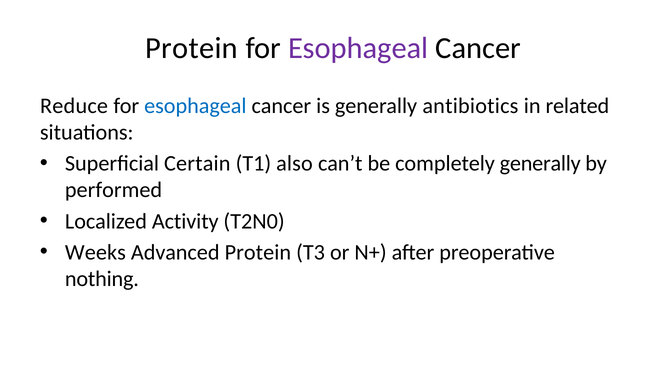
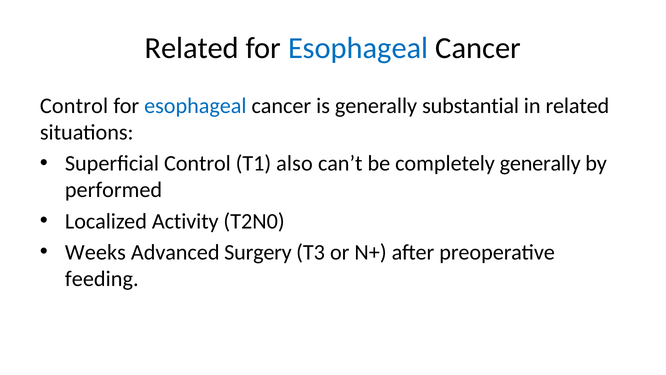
Protein at (192, 48): Protein -> Related
Esophageal at (358, 48) colour: purple -> blue
Reduce at (74, 106): Reduce -> Control
antibiotics: antibiotics -> substantial
Superficial Certain: Certain -> Control
Advanced Protein: Protein -> Surgery
nothing: nothing -> feeding
